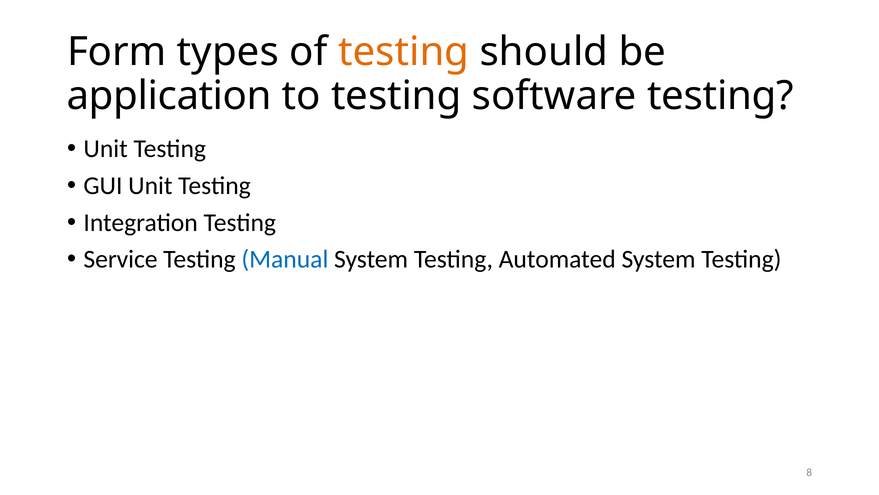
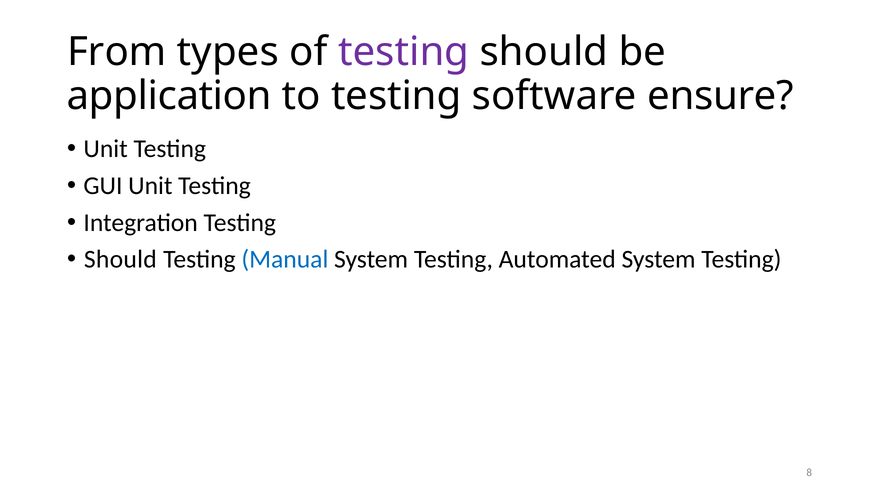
Form: Form -> From
testing at (404, 52) colour: orange -> purple
software testing: testing -> ensure
Service at (121, 259): Service -> Should
